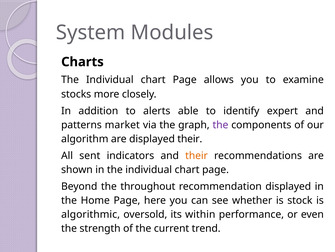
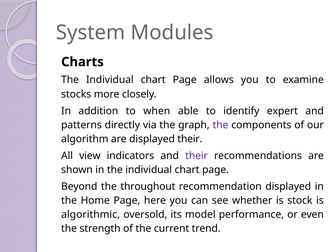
alerts: alerts -> when
market: market -> directly
sent: sent -> view
their at (197, 155) colour: orange -> purple
within: within -> model
